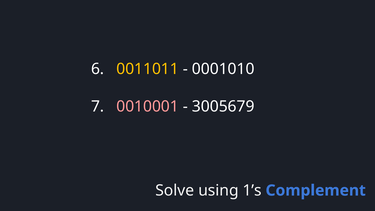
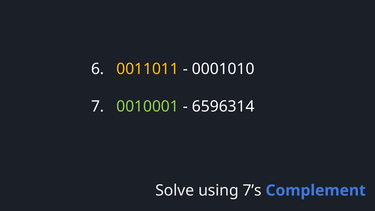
0010001 colour: pink -> light green
3005679: 3005679 -> 6596314
1’s: 1’s -> 7’s
